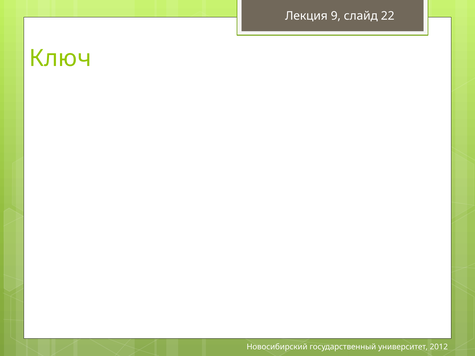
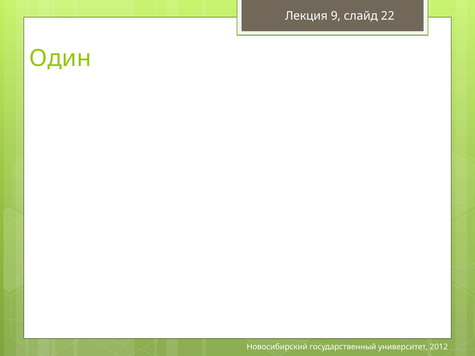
Ключ: Ключ -> Один
